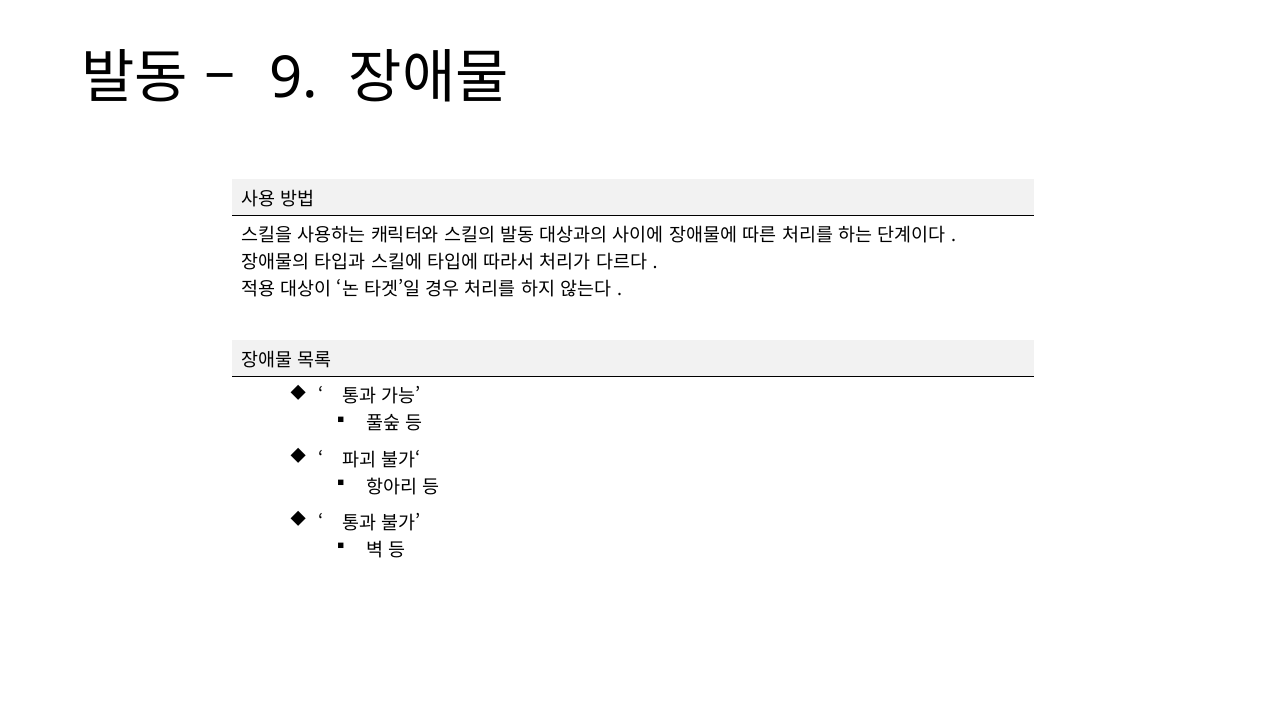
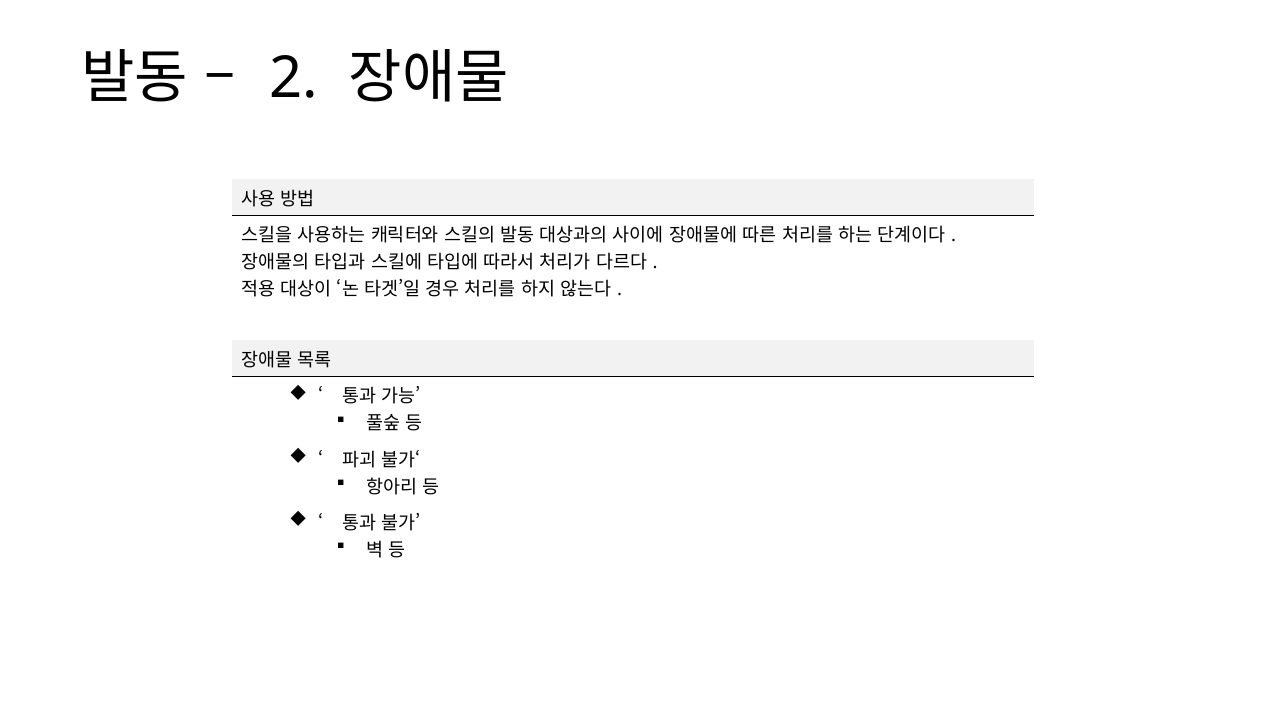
9: 9 -> 2
